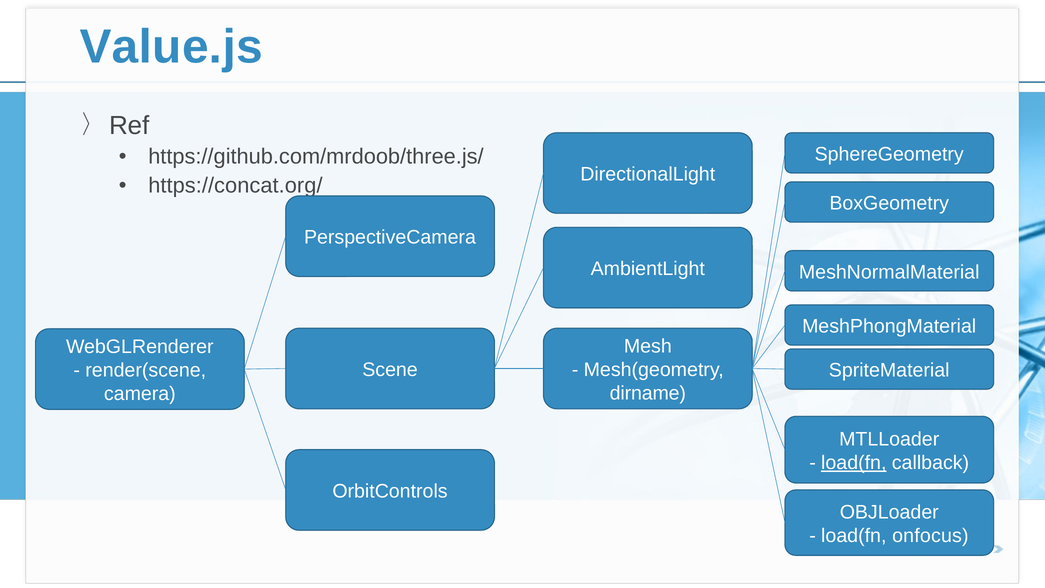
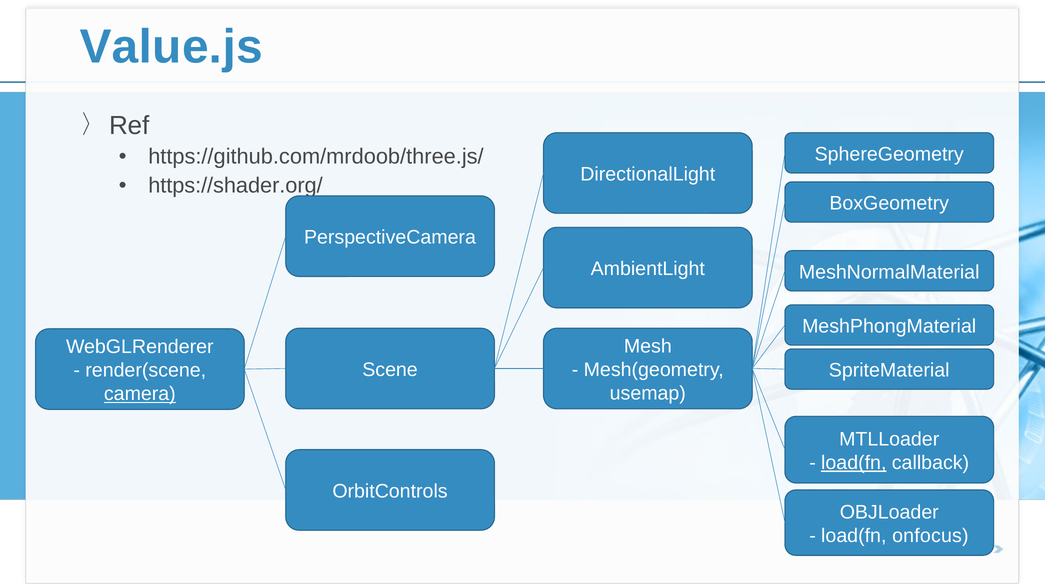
https://concat.org/: https://concat.org/ -> https://shader.org/
dirname: dirname -> usemap
camera underline: none -> present
